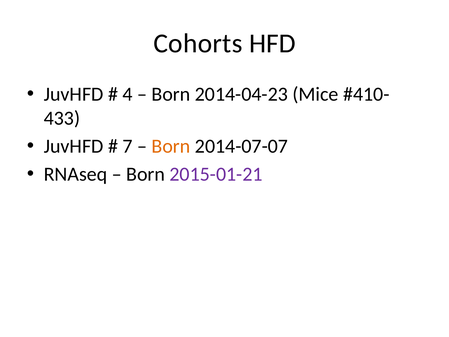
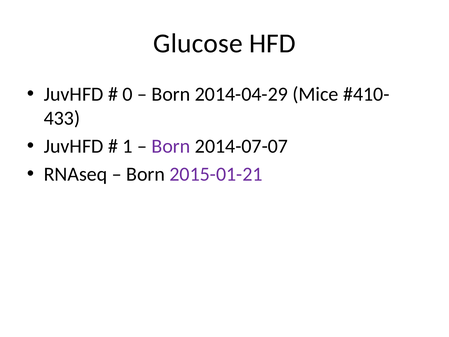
Cohorts: Cohorts -> Glucose
4: 4 -> 0
2014-04-23: 2014-04-23 -> 2014-04-29
7: 7 -> 1
Born at (171, 146) colour: orange -> purple
